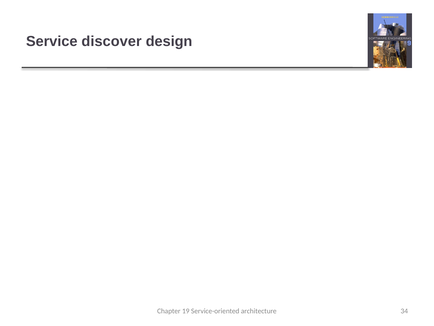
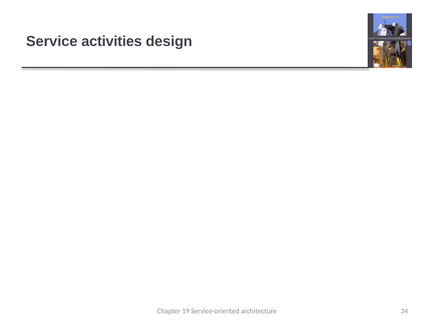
discover: discover -> activities
